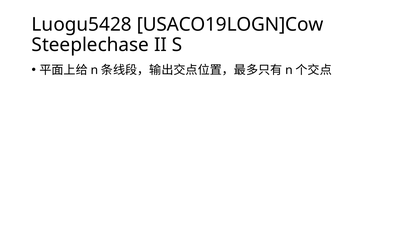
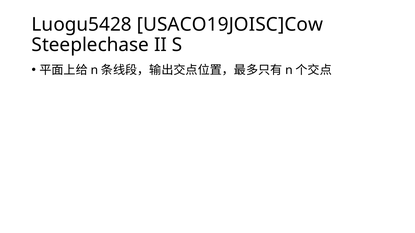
USACO19LOGN]Cow: USACO19LOGN]Cow -> USACO19JOISC]Cow
